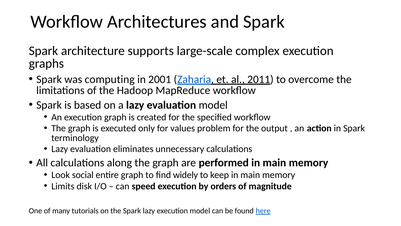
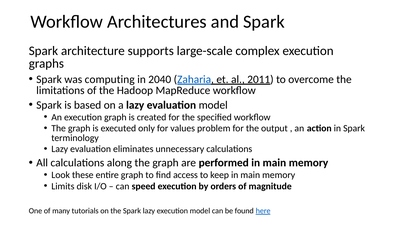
2001: 2001 -> 2040
social: social -> these
widely: widely -> access
